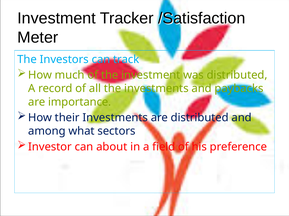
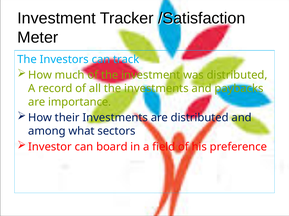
about: about -> board
